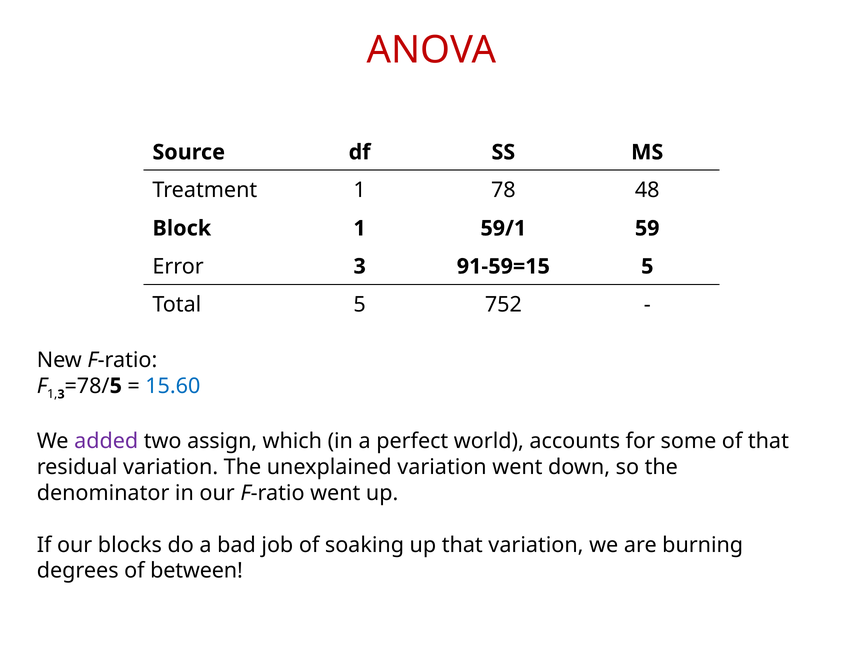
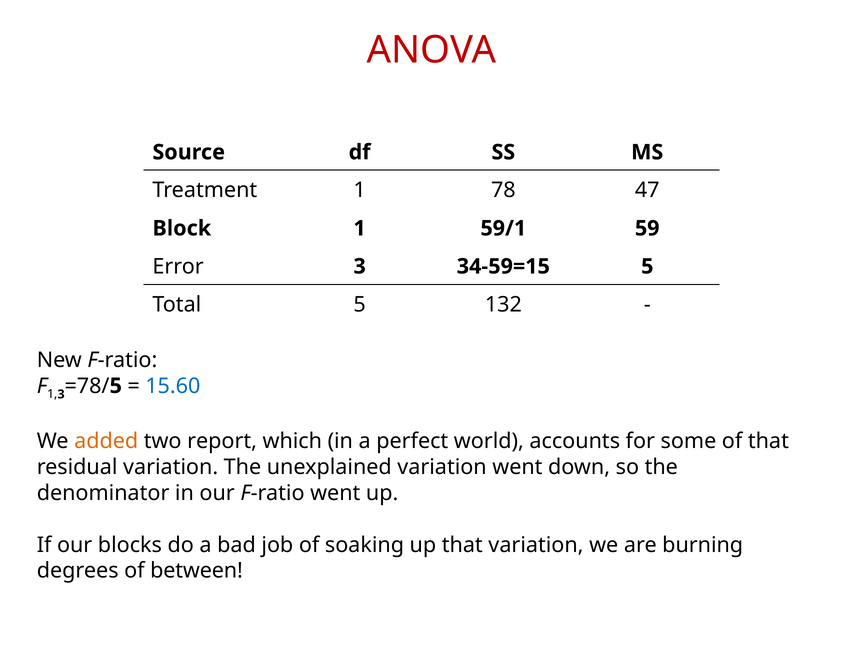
48: 48 -> 47
91-59=15: 91-59=15 -> 34-59=15
752: 752 -> 132
added colour: purple -> orange
assign: assign -> report
